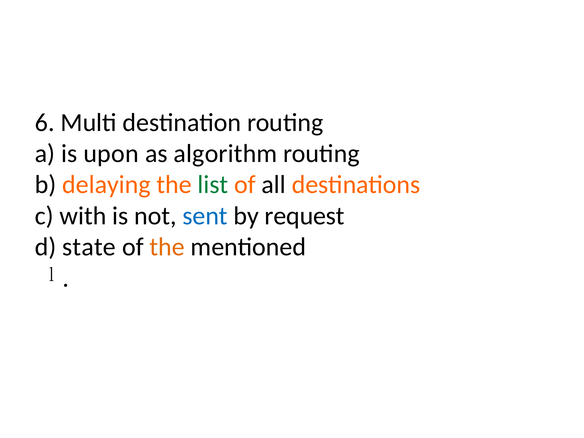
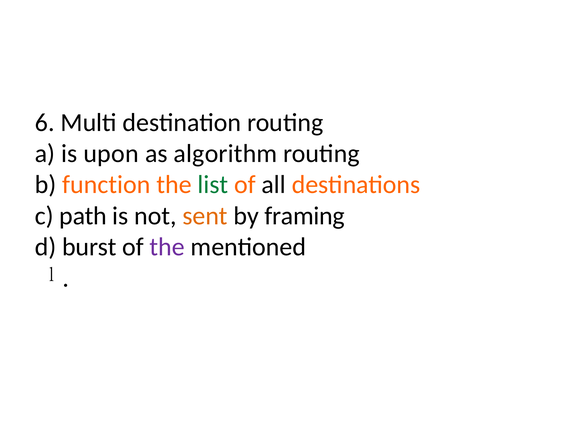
delaying: delaying -> function
with: with -> path
sent colour: blue -> orange
request: request -> framing
state: state -> burst
the at (167, 247) colour: orange -> purple
